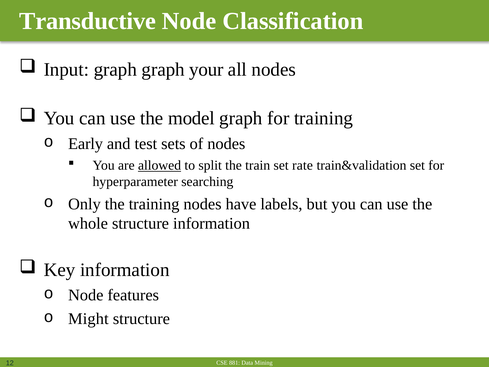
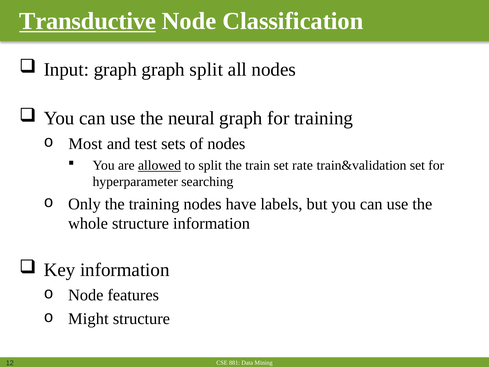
Transductive underline: none -> present
graph your: your -> split
model: model -> neural
Early: Early -> Most
